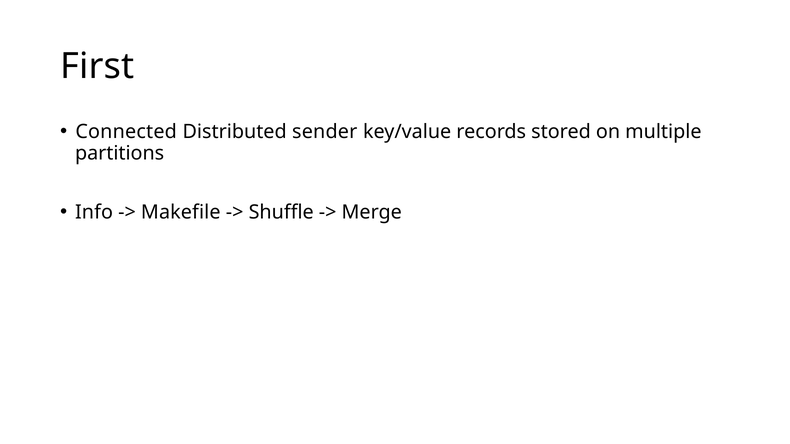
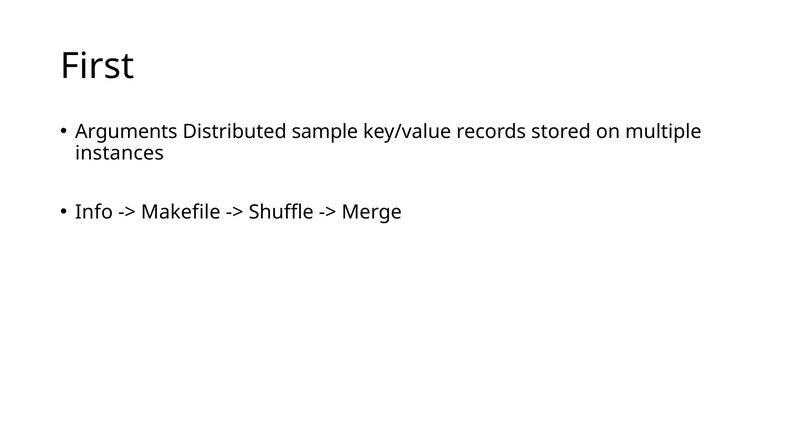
Connected: Connected -> Arguments
sender: sender -> sample
partitions: partitions -> instances
